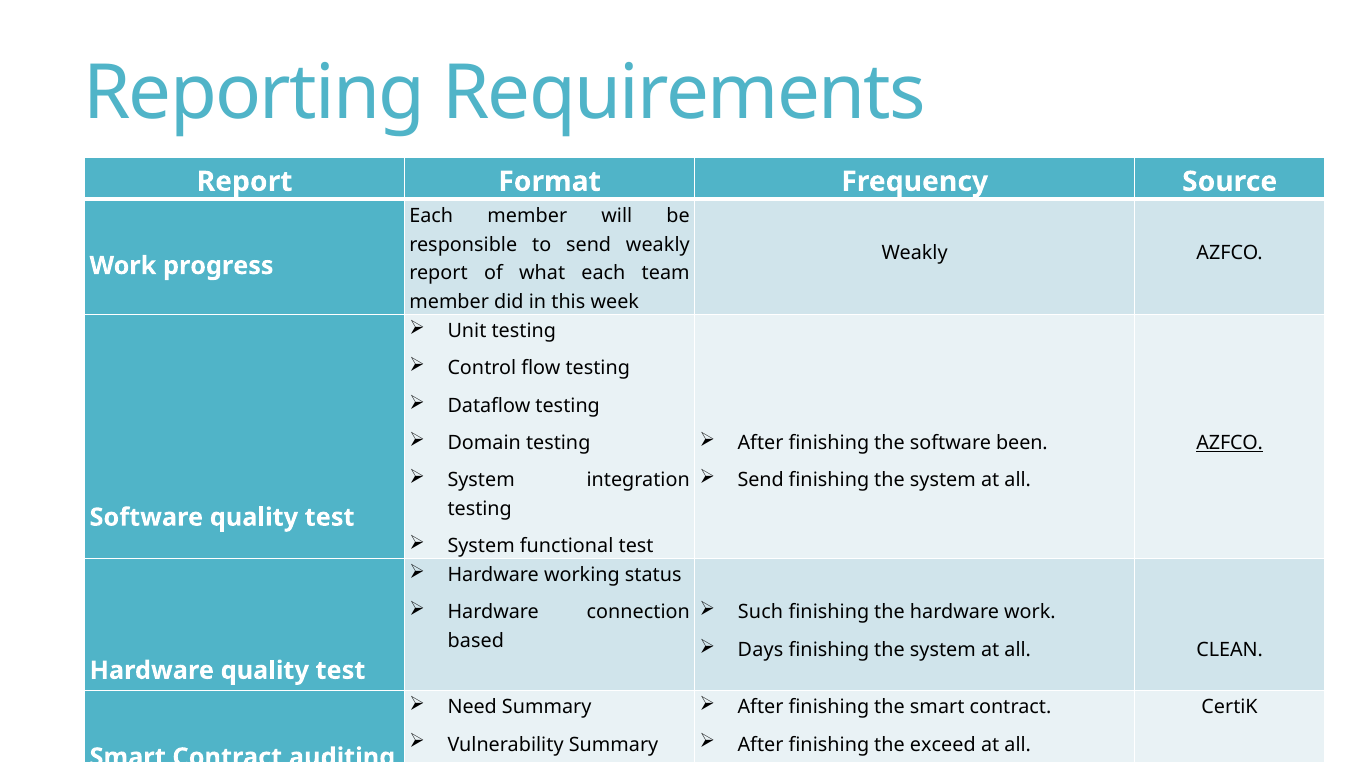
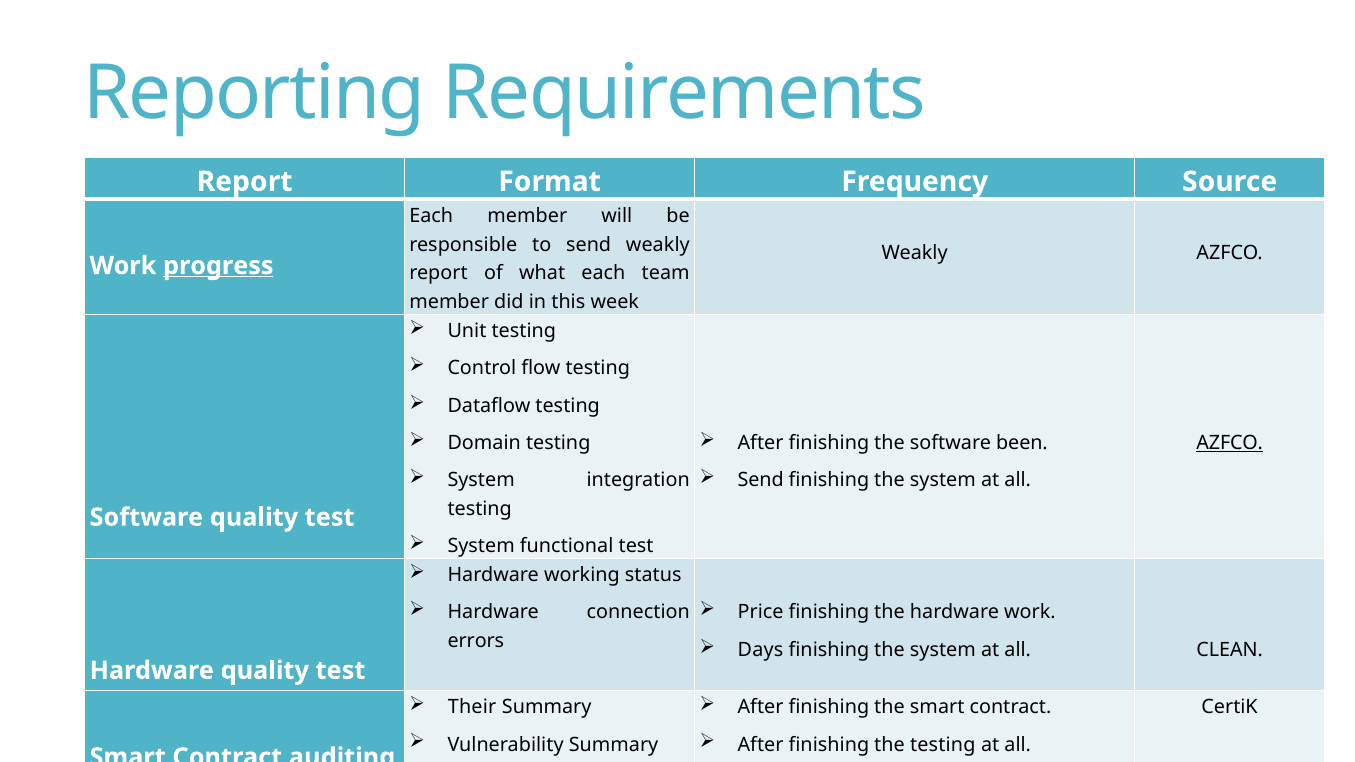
progress underline: none -> present
Such: Such -> Price
based: based -> errors
Need: Need -> Their
the exceed: exceed -> testing
